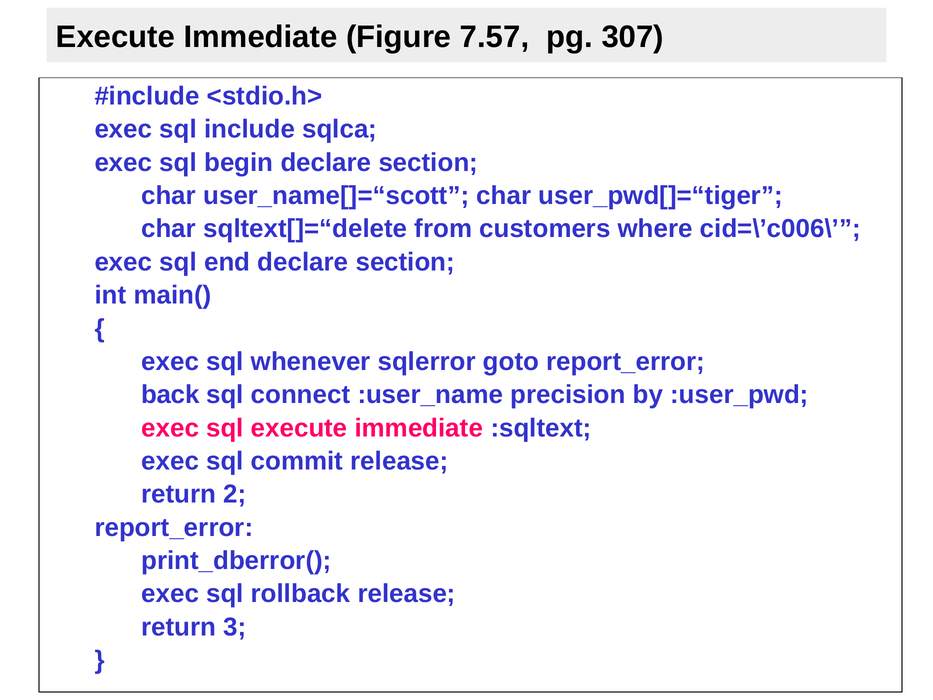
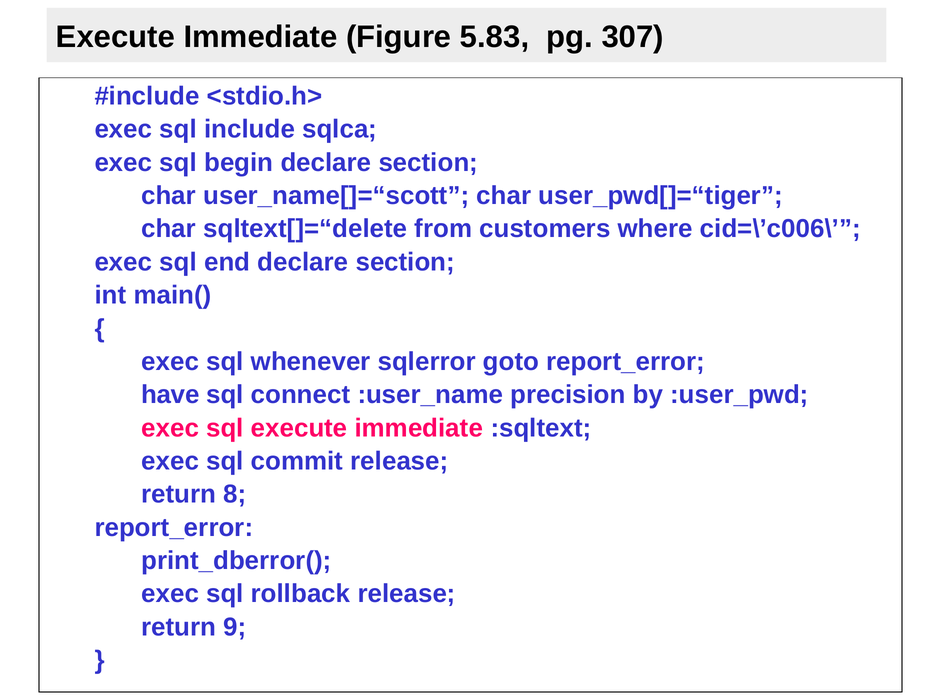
7.57: 7.57 -> 5.83
back: back -> have
2: 2 -> 8
3: 3 -> 9
